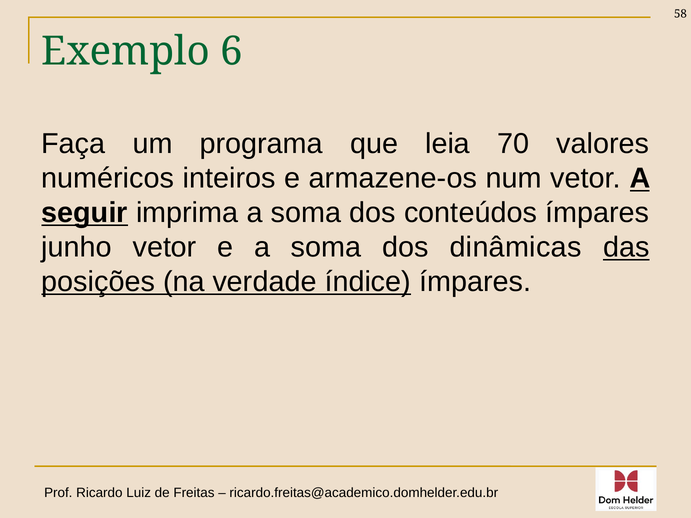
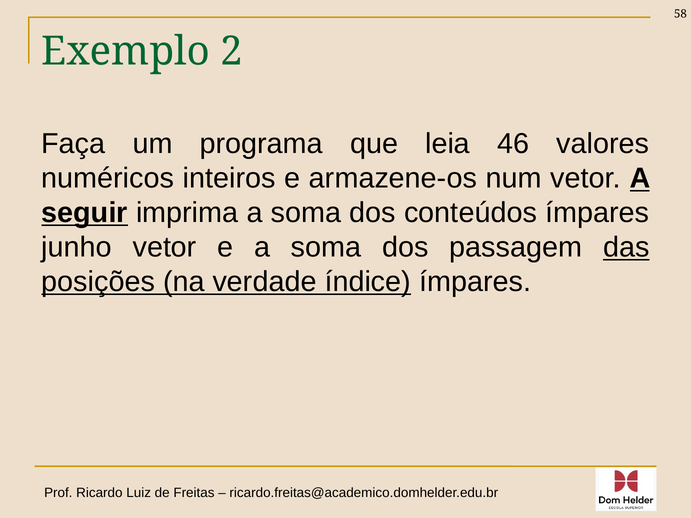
6: 6 -> 2
70: 70 -> 46
dinâmicas: dinâmicas -> passagem
